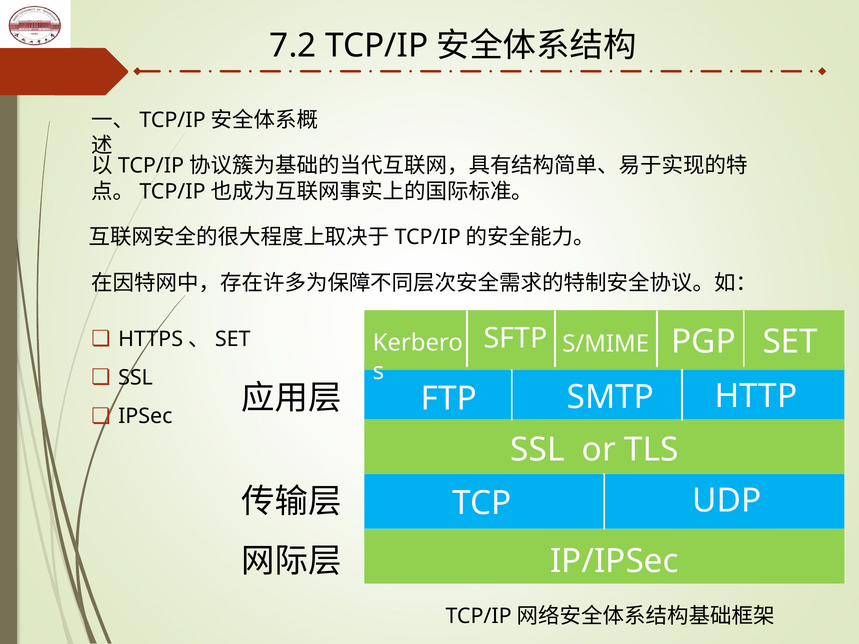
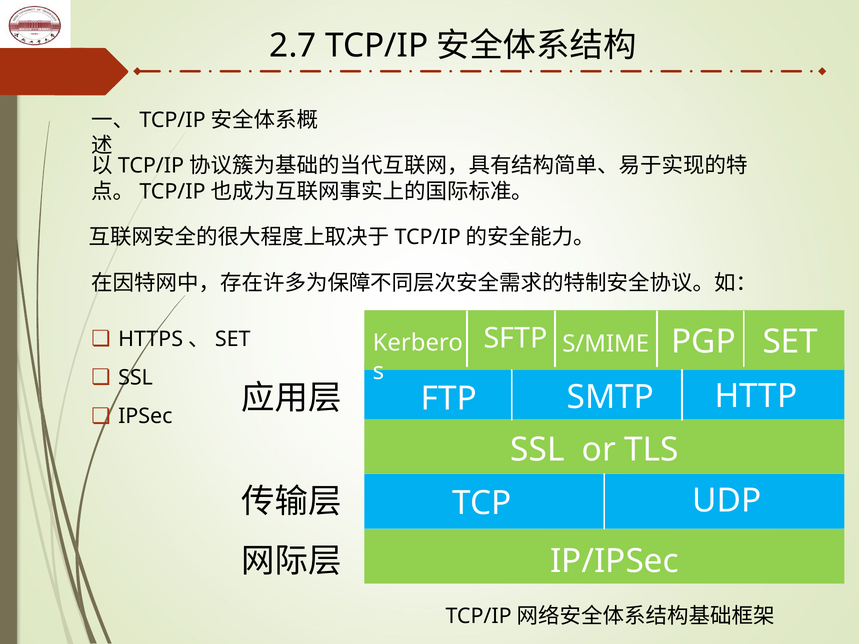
7.2: 7.2 -> 2.7
